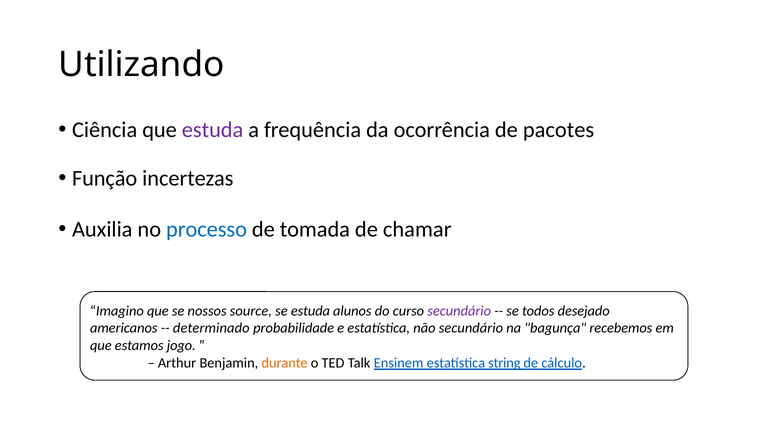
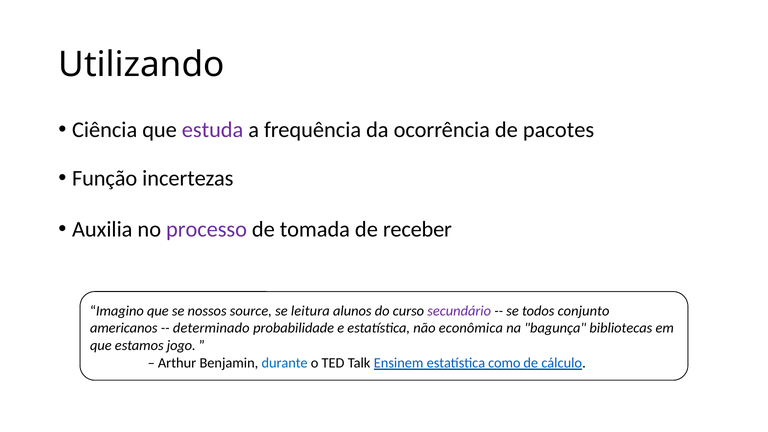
processo colour: blue -> purple
chamar: chamar -> receber
se estuda: estuda -> leitura
desejado: desejado -> conjunto
não secundário: secundário -> econômica
recebemos: recebemos -> bibliotecas
durante colour: orange -> blue
string: string -> como
